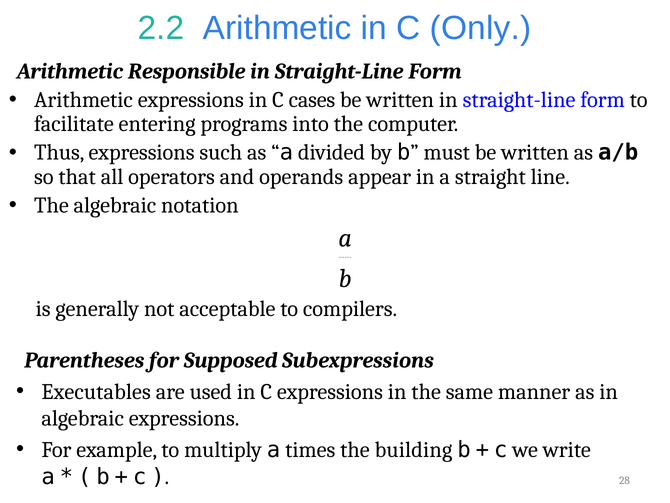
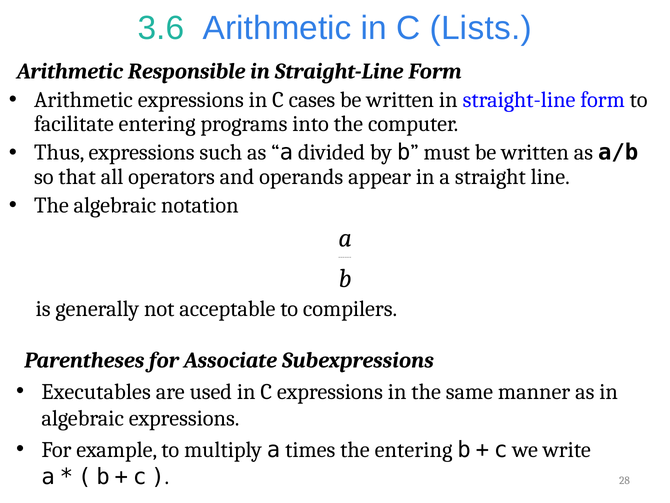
2.2: 2.2 -> 3.6
Only: Only -> Lists
Supposed: Supposed -> Associate
the building: building -> entering
